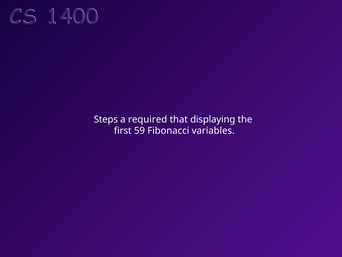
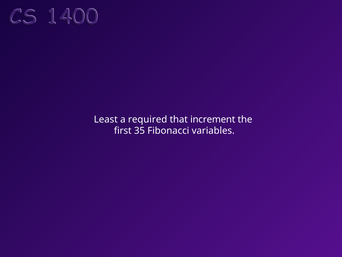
Steps: Steps -> Least
displaying: displaying -> increment
59: 59 -> 35
